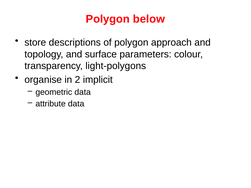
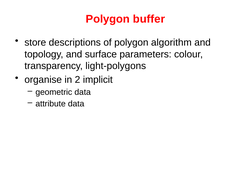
below: below -> buffer
approach: approach -> algorithm
